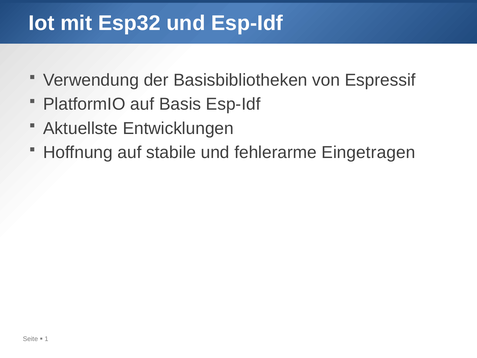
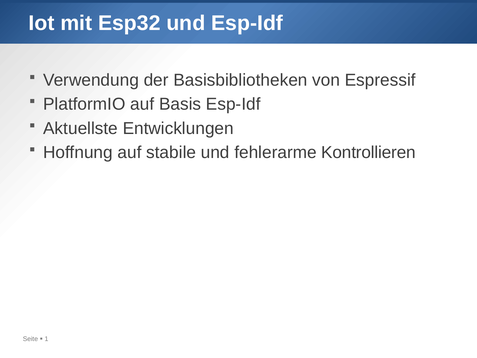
Eingetragen: Eingetragen -> Kontrollieren
